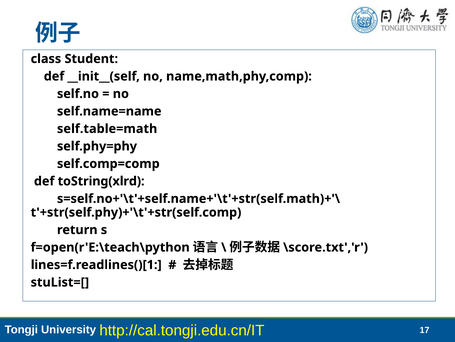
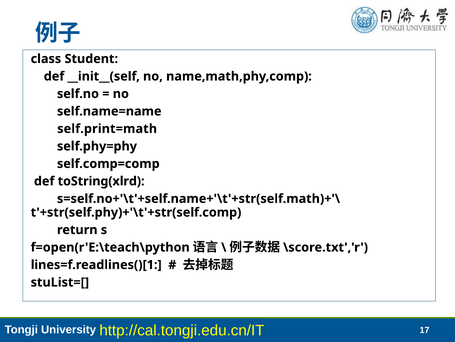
self.table=math: self.table=math -> self.print=math
